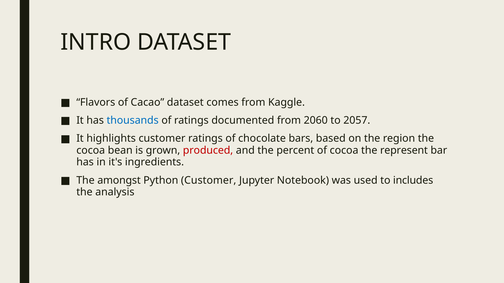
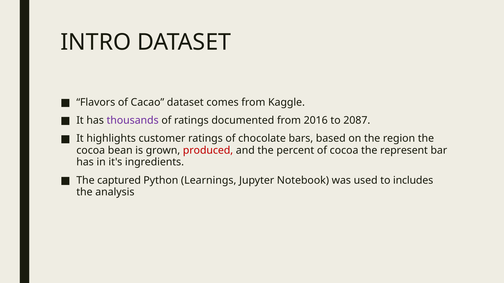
thousands colour: blue -> purple
2060: 2060 -> 2016
2057: 2057 -> 2087
amongst: amongst -> captured
Python Customer: Customer -> Learnings
